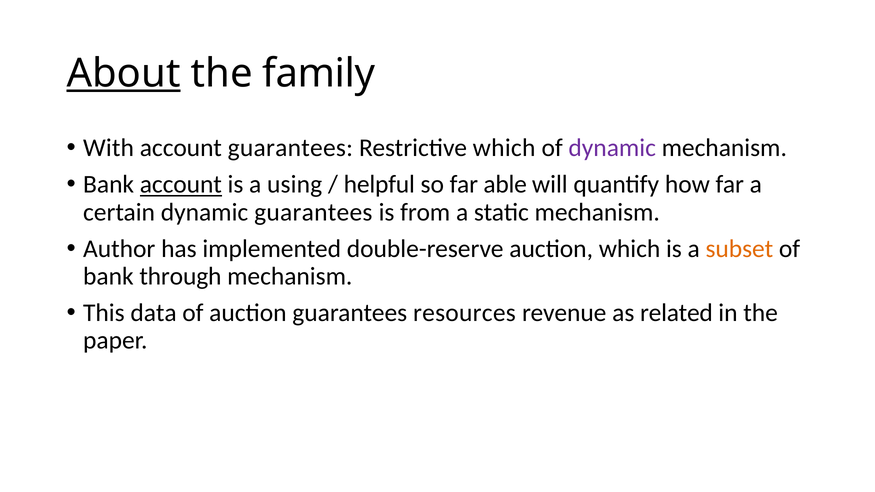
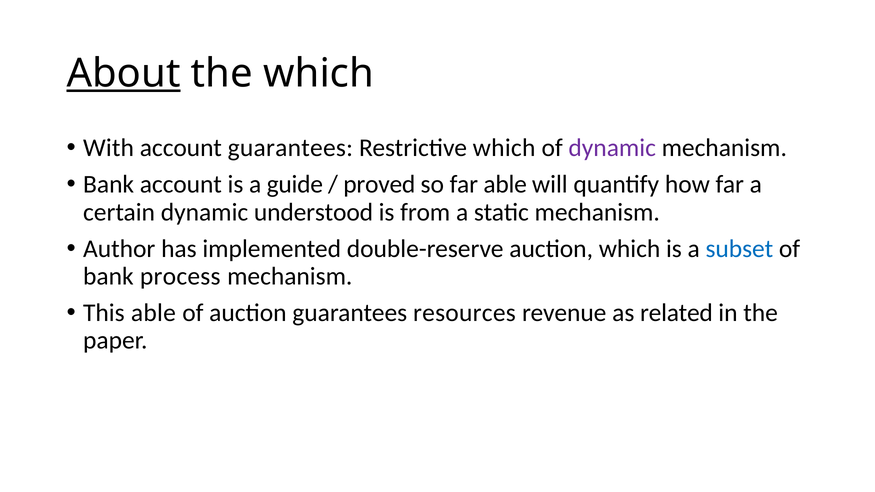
the family: family -> which
account at (181, 185) underline: present -> none
using: using -> guide
helpful: helpful -> proved
dynamic guarantees: guarantees -> understood
subset colour: orange -> blue
through: through -> process
This data: data -> able
